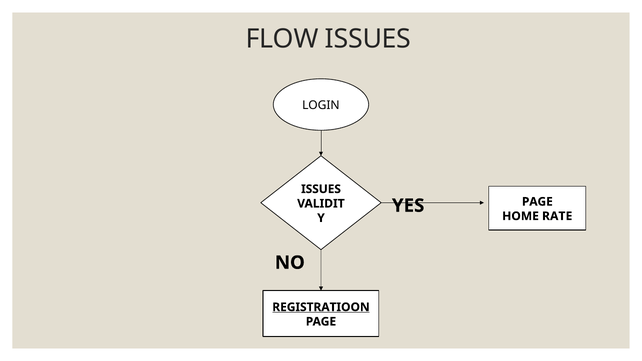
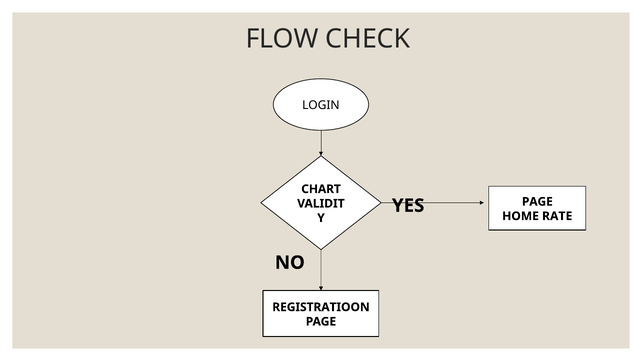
FLOW ISSUES: ISSUES -> CHECK
ISSUES at (321, 189): ISSUES -> CHART
REGISTRATIOON underline: present -> none
